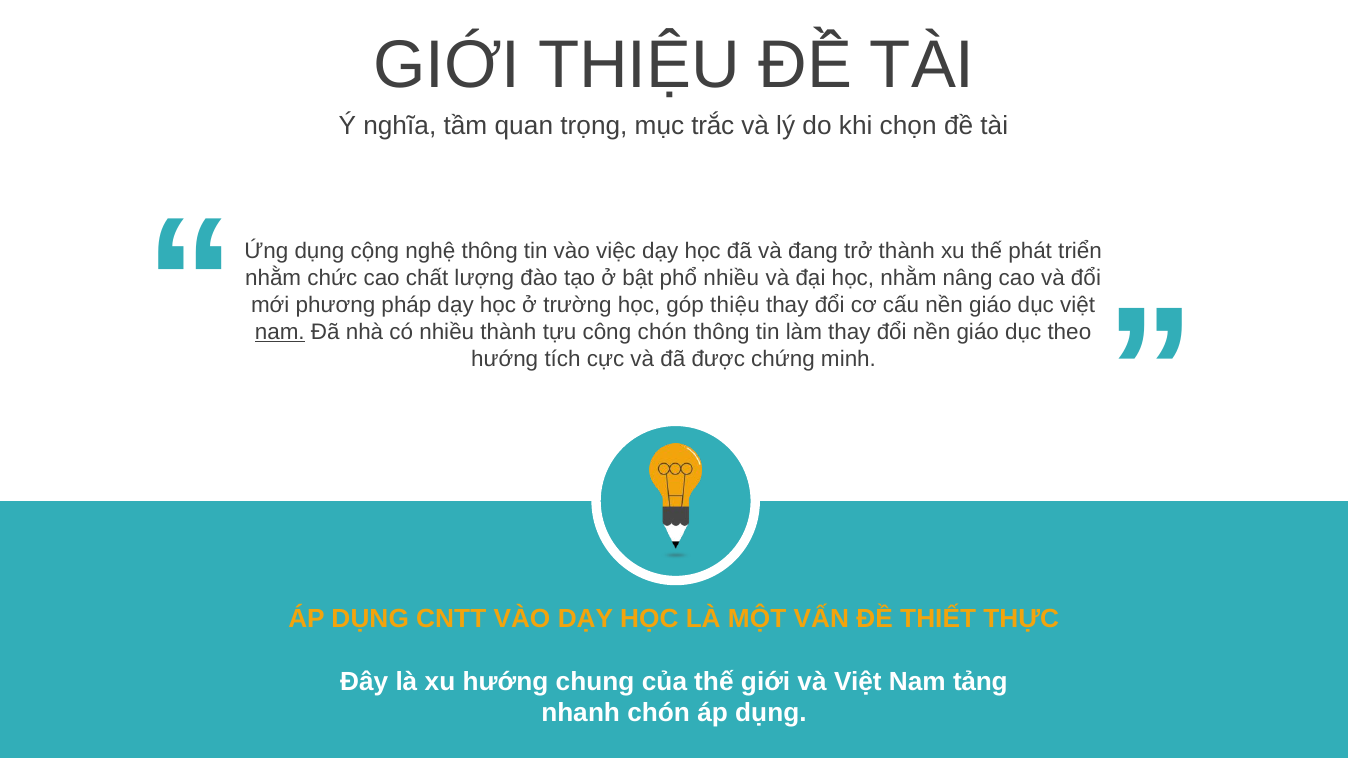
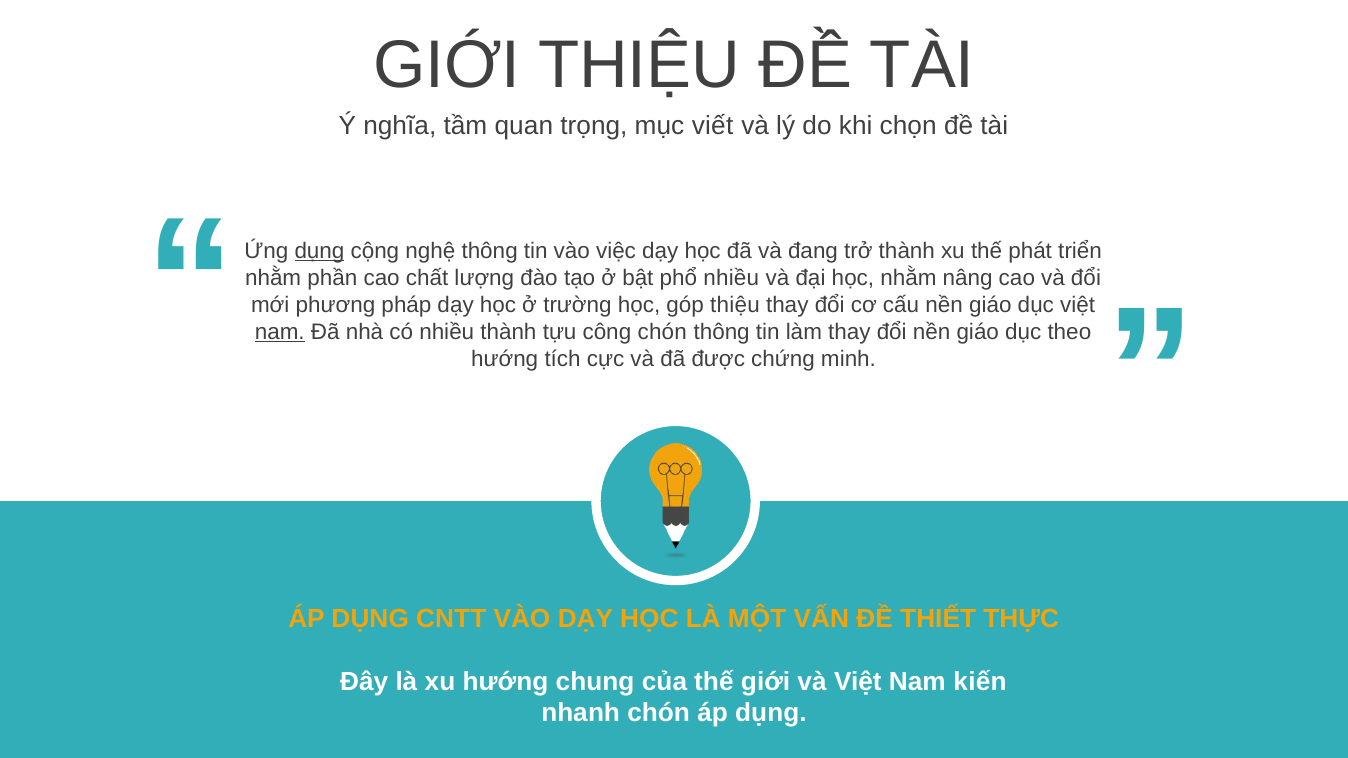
trắc: trắc -> viết
dụng at (319, 251) underline: none -> present
chức: chức -> phần
tảng: tảng -> kiến
